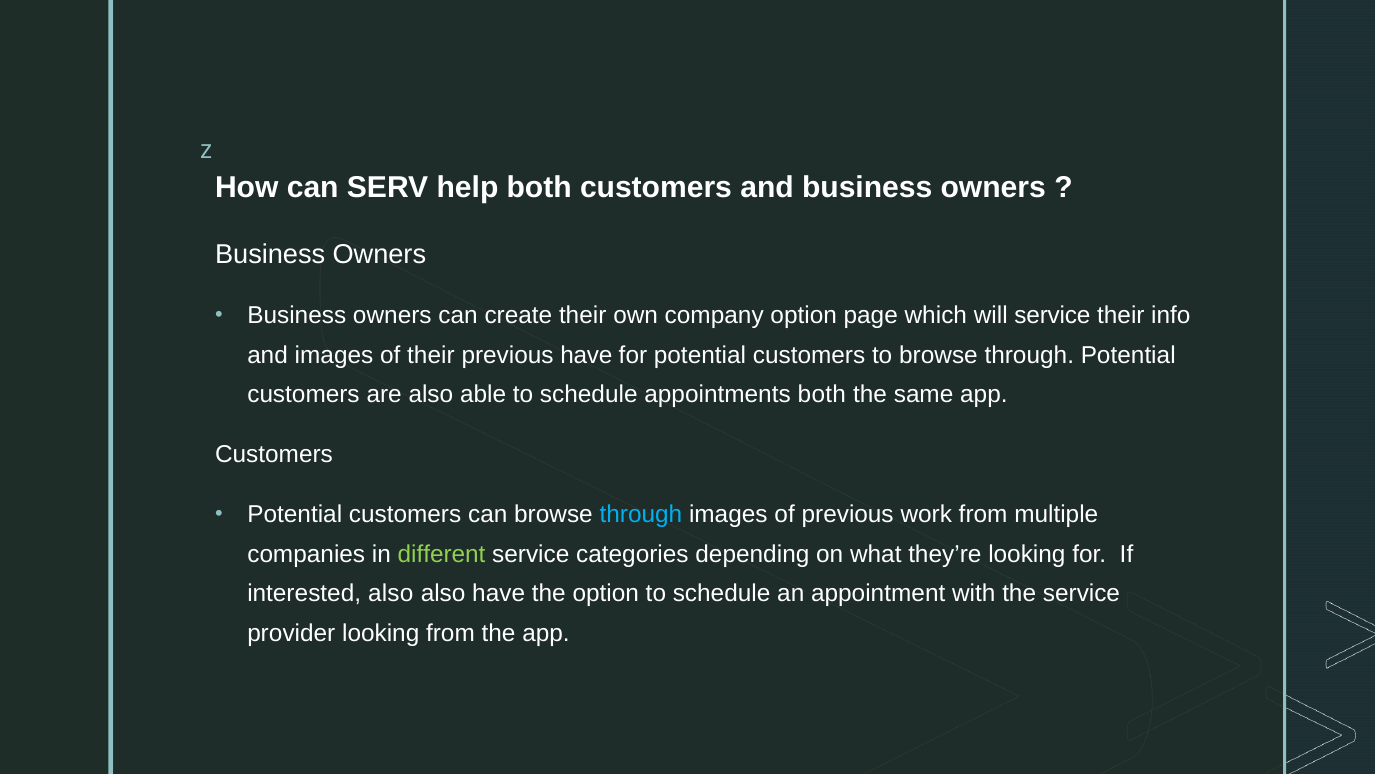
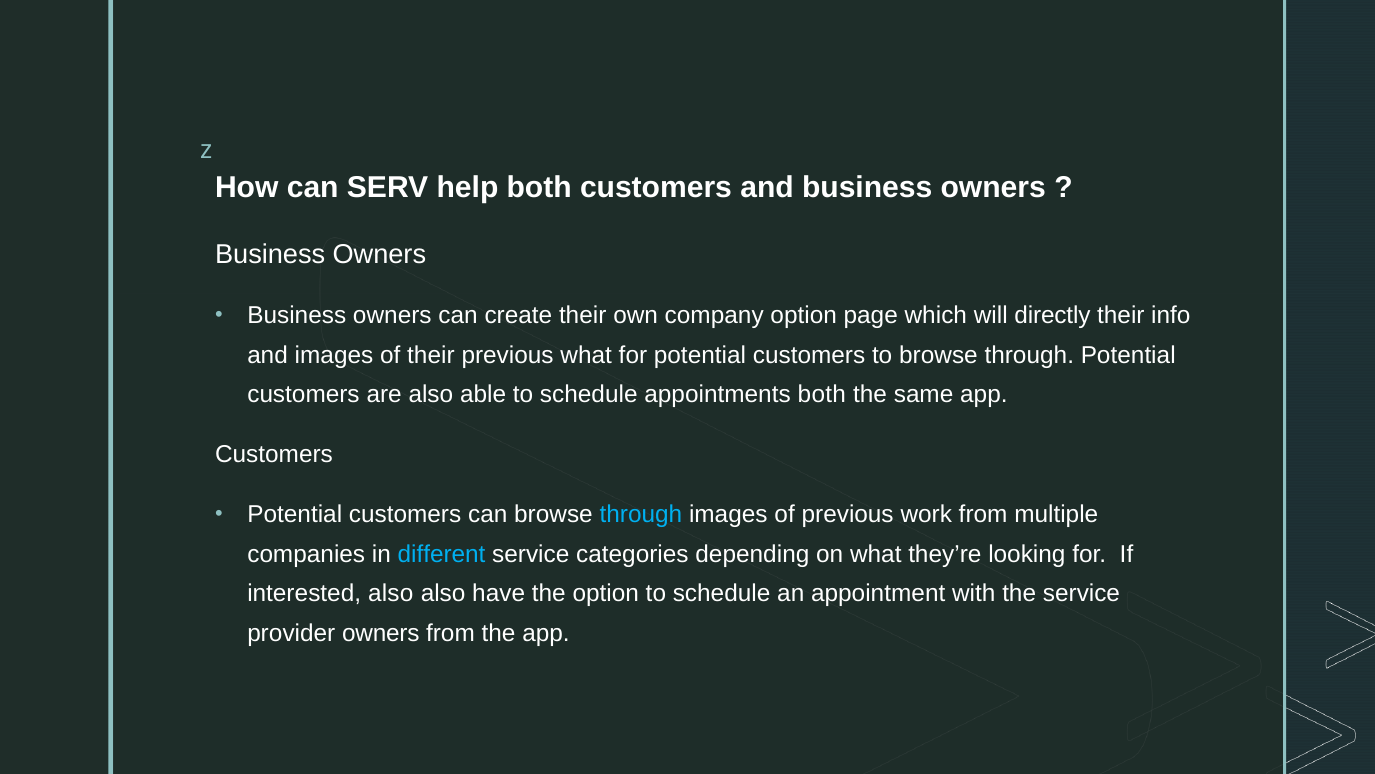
will service: service -> directly
previous have: have -> what
different colour: light green -> light blue
provider looking: looking -> owners
